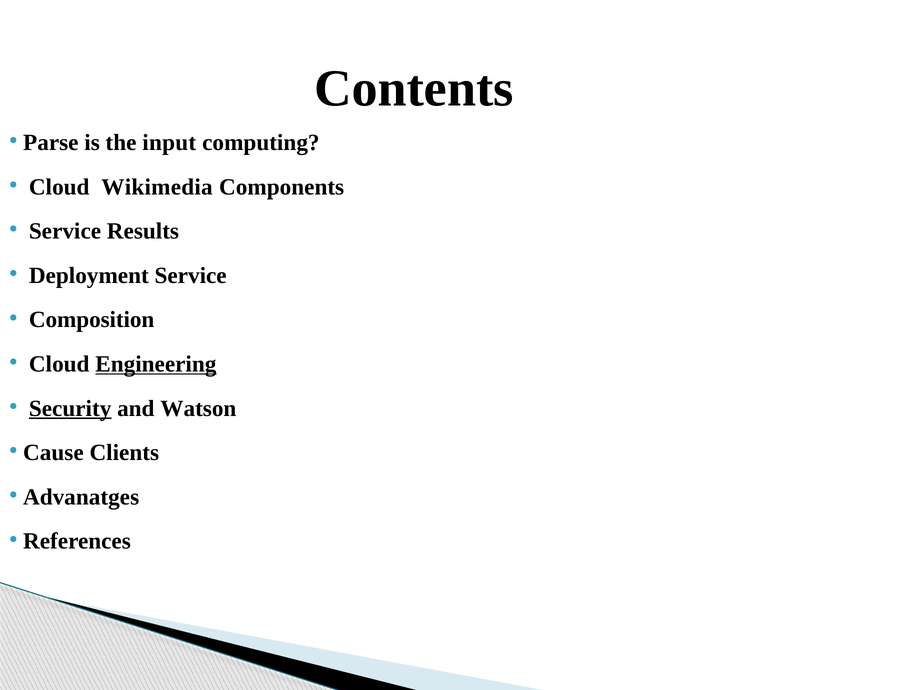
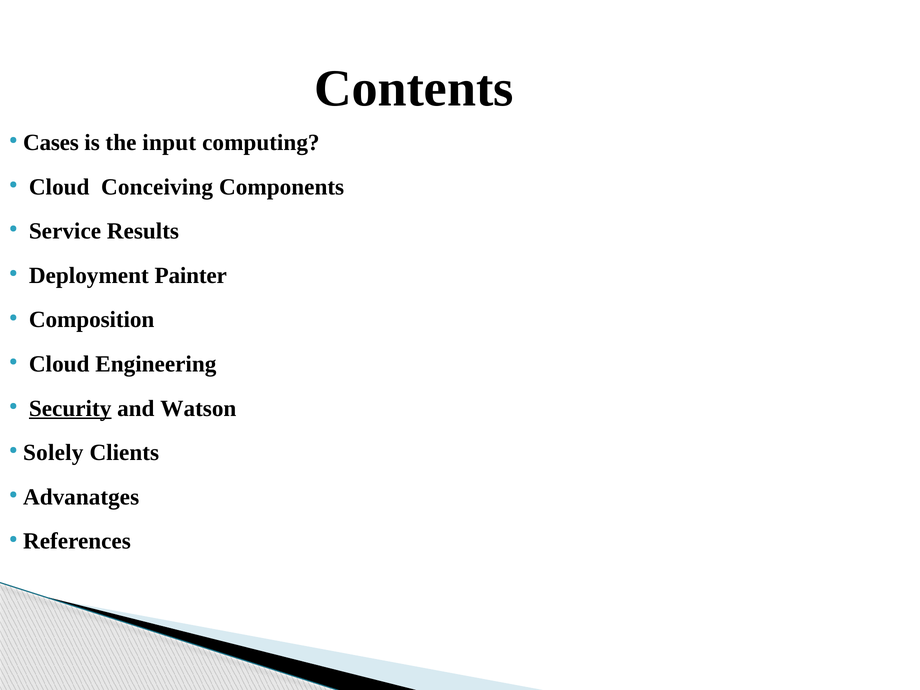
Parse: Parse -> Cases
Wikimedia: Wikimedia -> Conceiving
Deployment Service: Service -> Painter
Engineering underline: present -> none
Cause: Cause -> Solely
